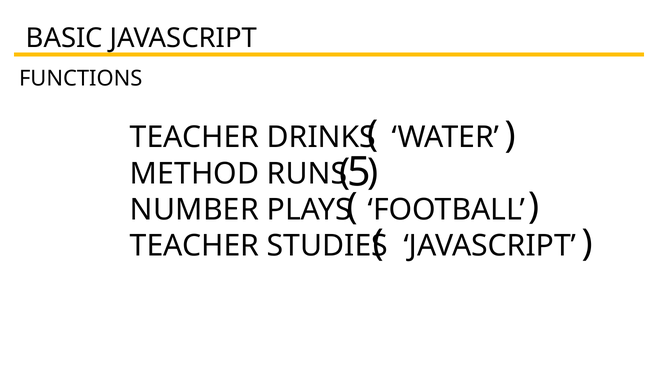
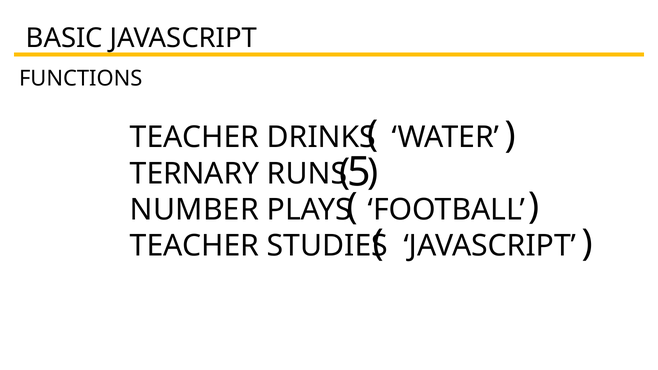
METHOD: METHOD -> TERNARY
